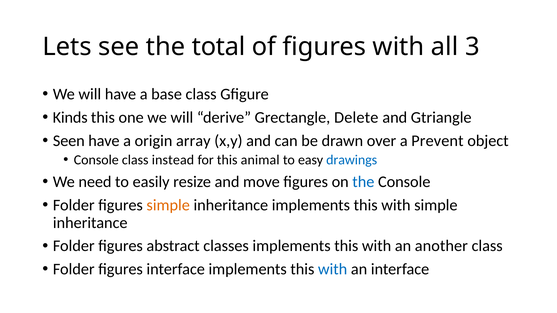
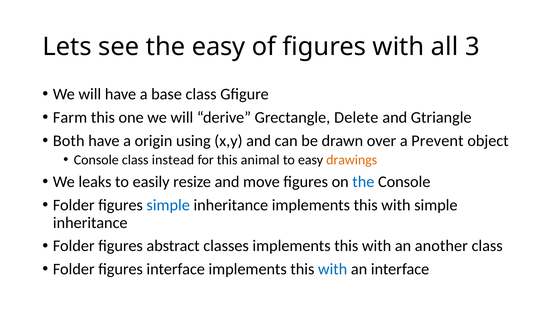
the total: total -> easy
Kinds: Kinds -> Farm
Seen: Seen -> Both
array: array -> using
drawings colour: blue -> orange
need: need -> leaks
simple at (168, 205) colour: orange -> blue
